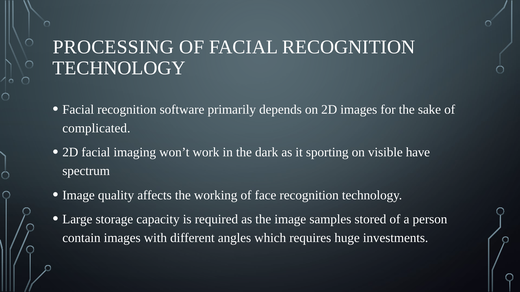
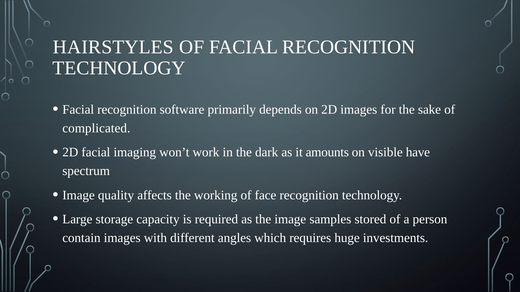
PROCESSING: PROCESSING -> HAIRSTYLES
sporting: sporting -> amounts
